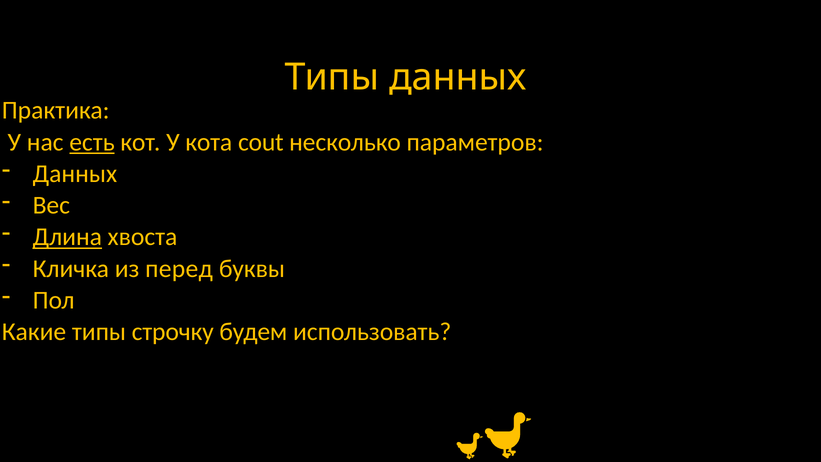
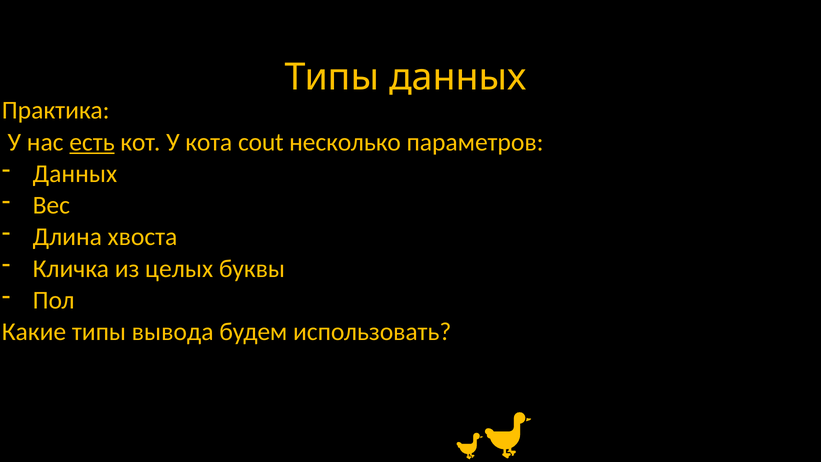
Длина underline: present -> none
перед: перед -> целых
строчку: строчку -> вывода
